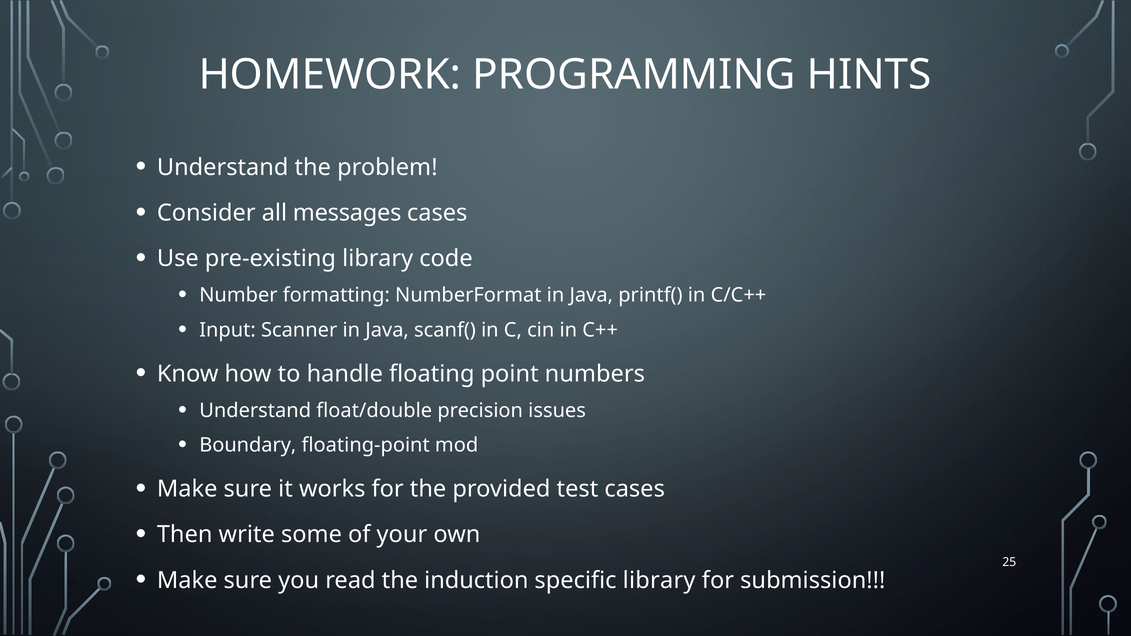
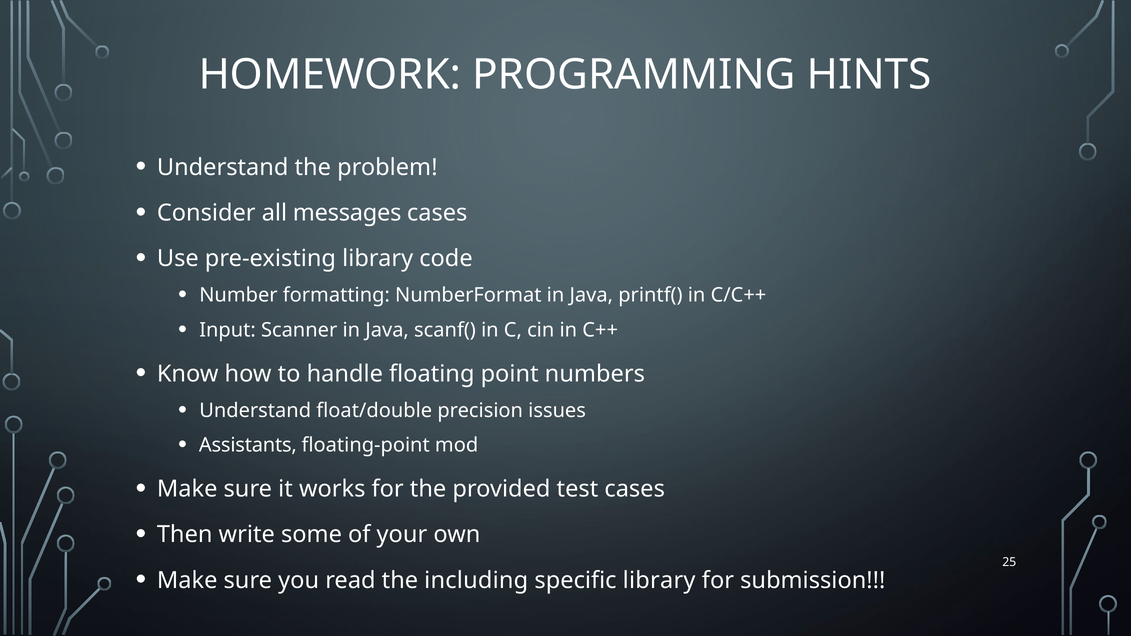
Boundary: Boundary -> Assistants
induction: induction -> including
